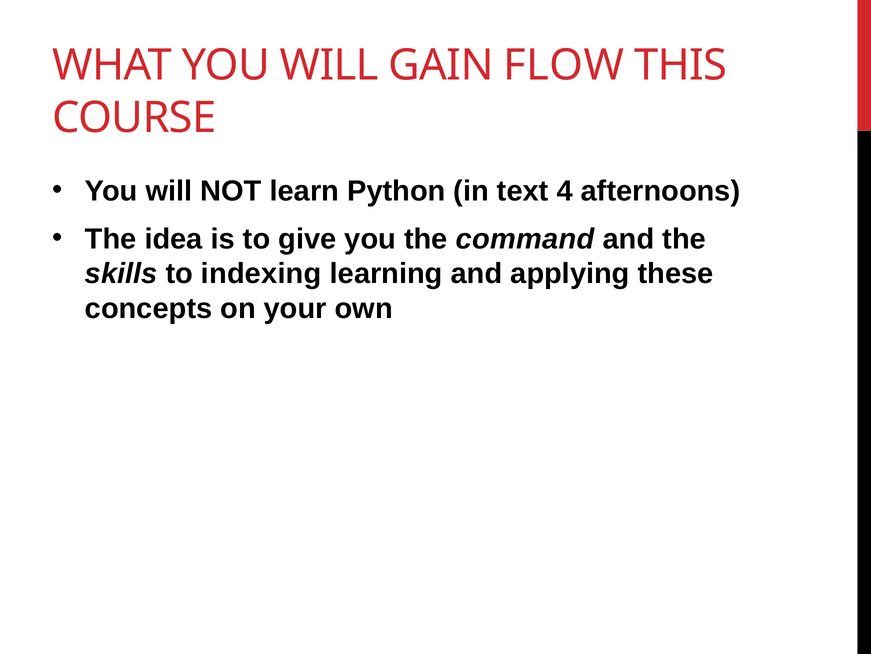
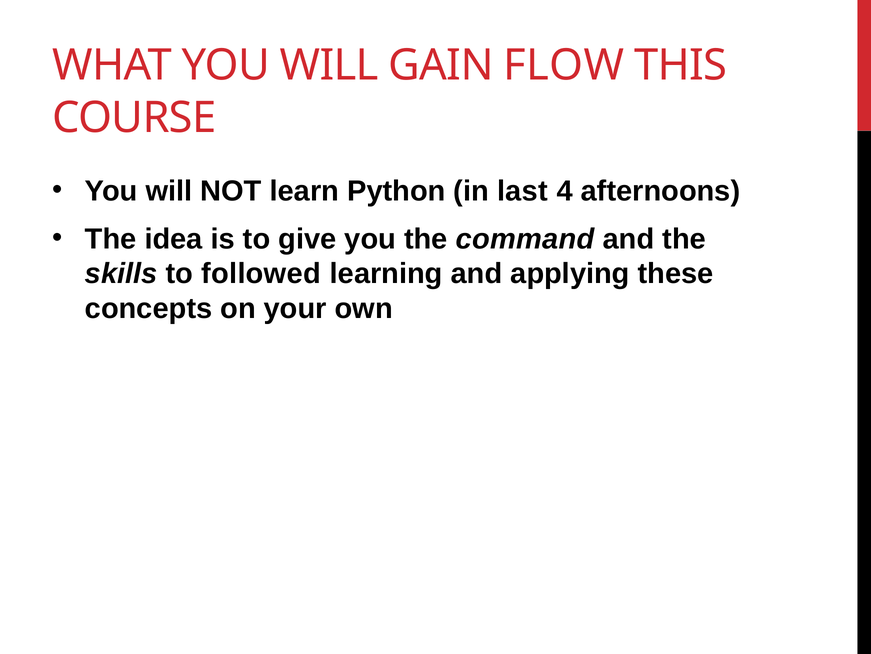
text: text -> last
indexing: indexing -> followed
